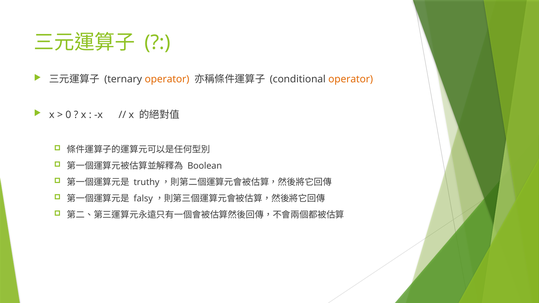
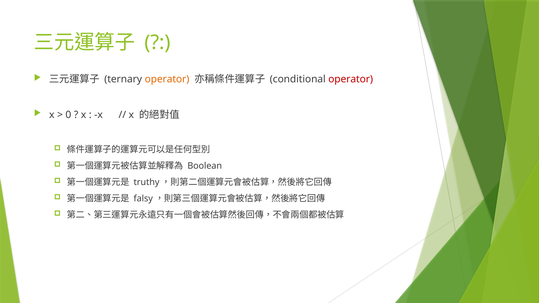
operator at (351, 79) colour: orange -> red
